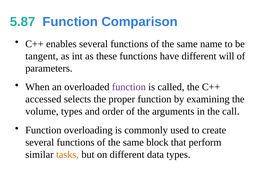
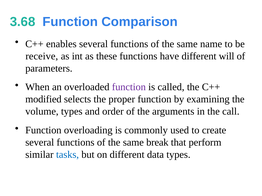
5.87: 5.87 -> 3.68
tangent: tangent -> receive
accessed: accessed -> modified
block: block -> break
tasks colour: orange -> blue
